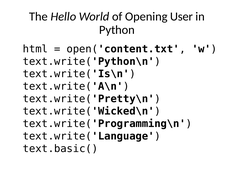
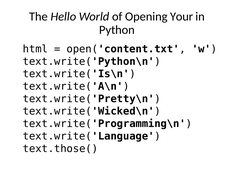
User: User -> Your
text.basic(: text.basic( -> text.those(
